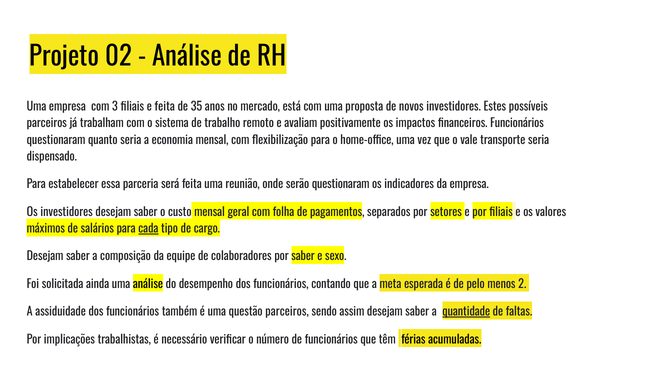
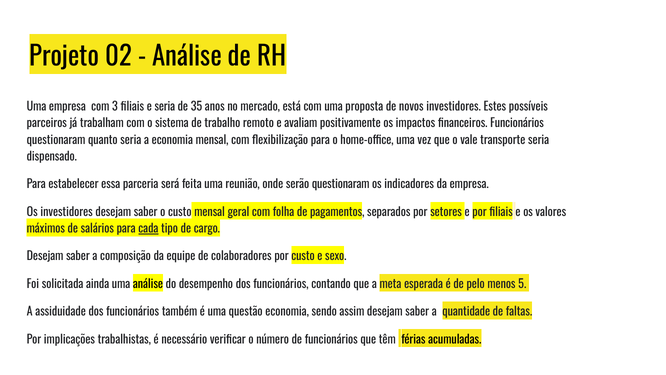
e feita: feita -> seria
por saber: saber -> custo
2: 2 -> 5
questão parceiros: parceiros -> economia
quantidade underline: present -> none
